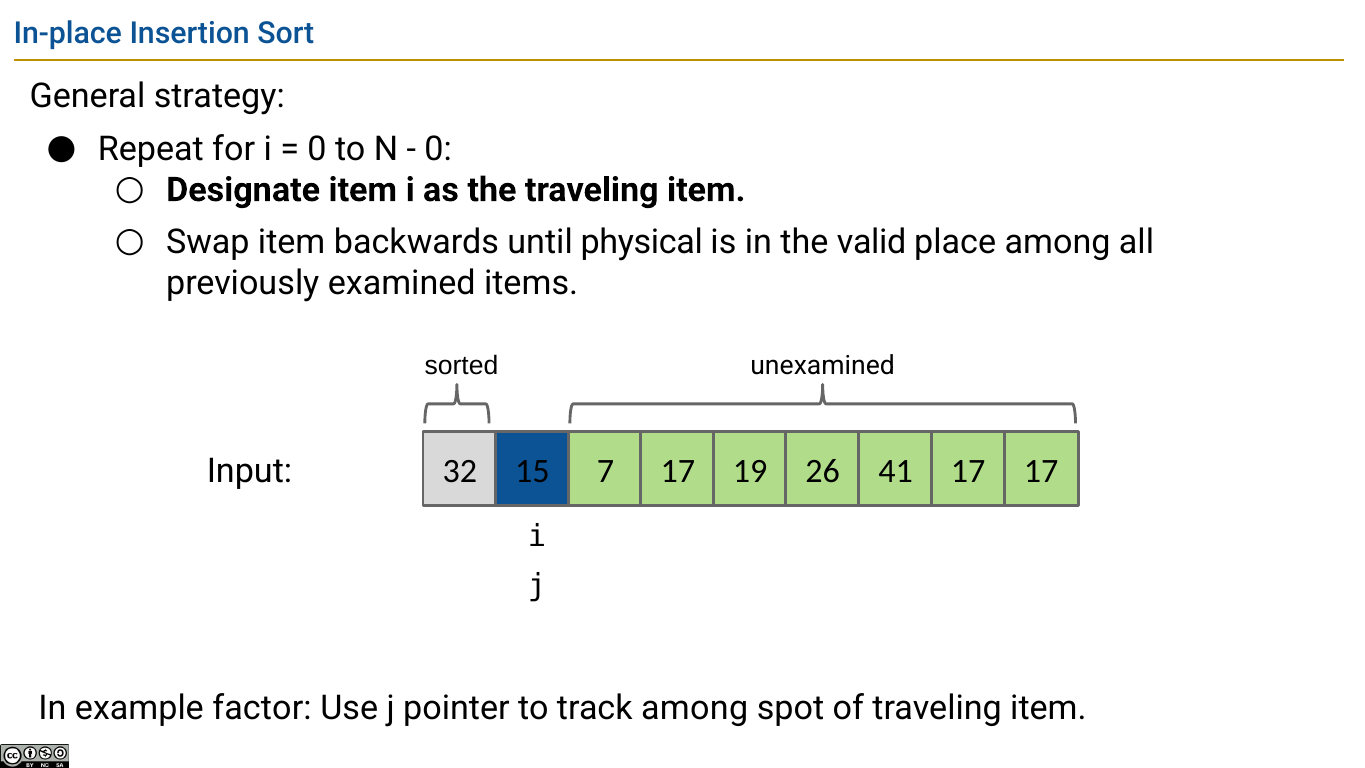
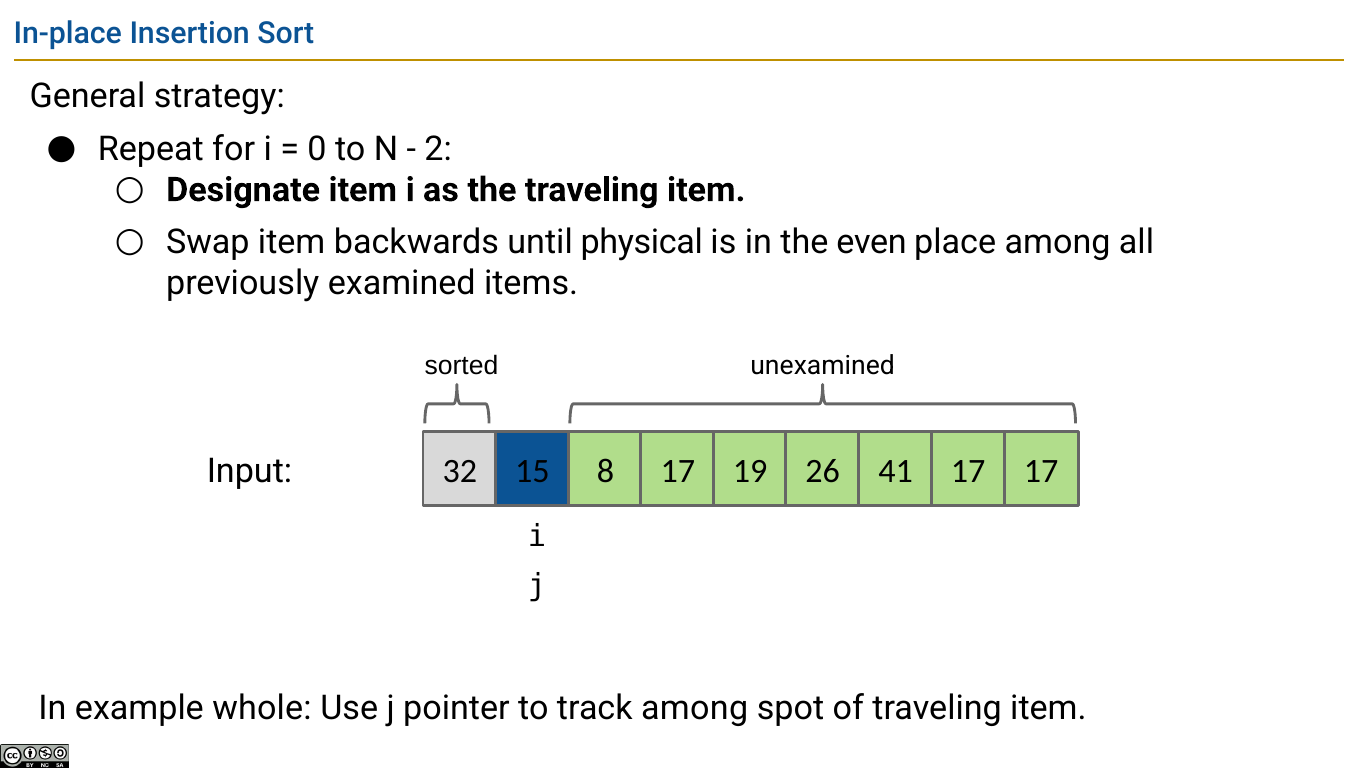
0 at (438, 149): 0 -> 2
valid: valid -> even
7: 7 -> 8
factor: factor -> whole
